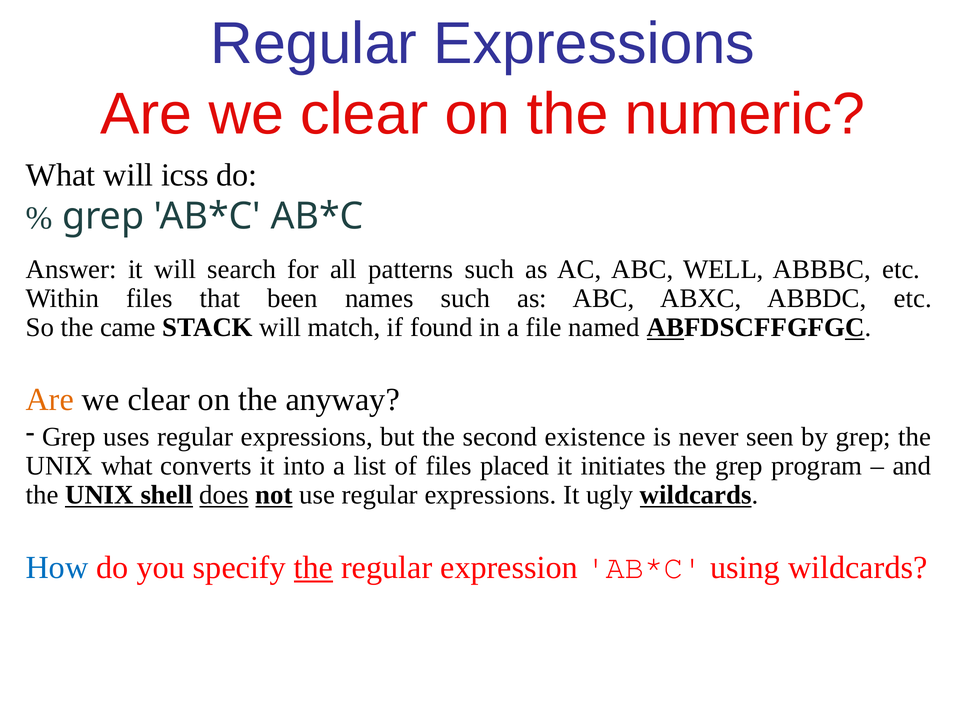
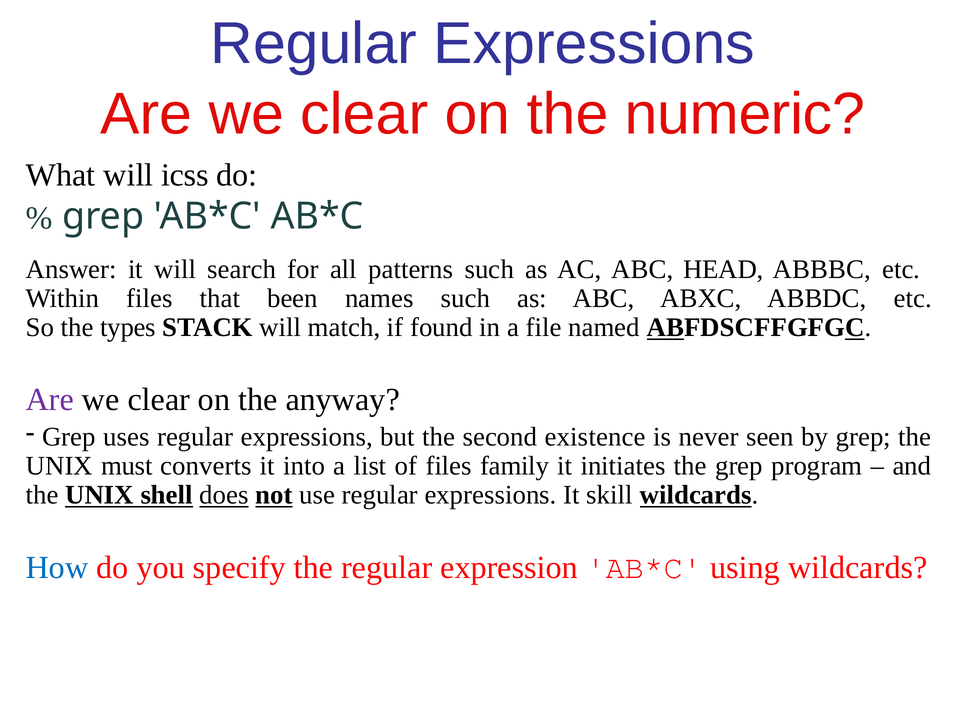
WELL: WELL -> HEAD
came: came -> types
Are at (50, 400) colour: orange -> purple
UNIX what: what -> must
placed: placed -> family
ugly: ugly -> skill
the at (313, 568) underline: present -> none
